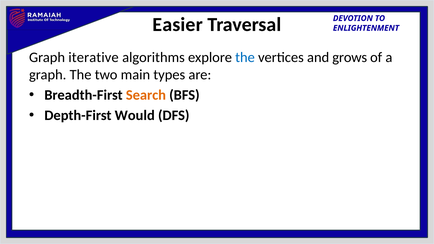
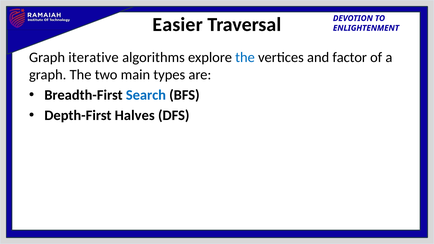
grows: grows -> factor
Search colour: orange -> blue
Would: Would -> Halves
